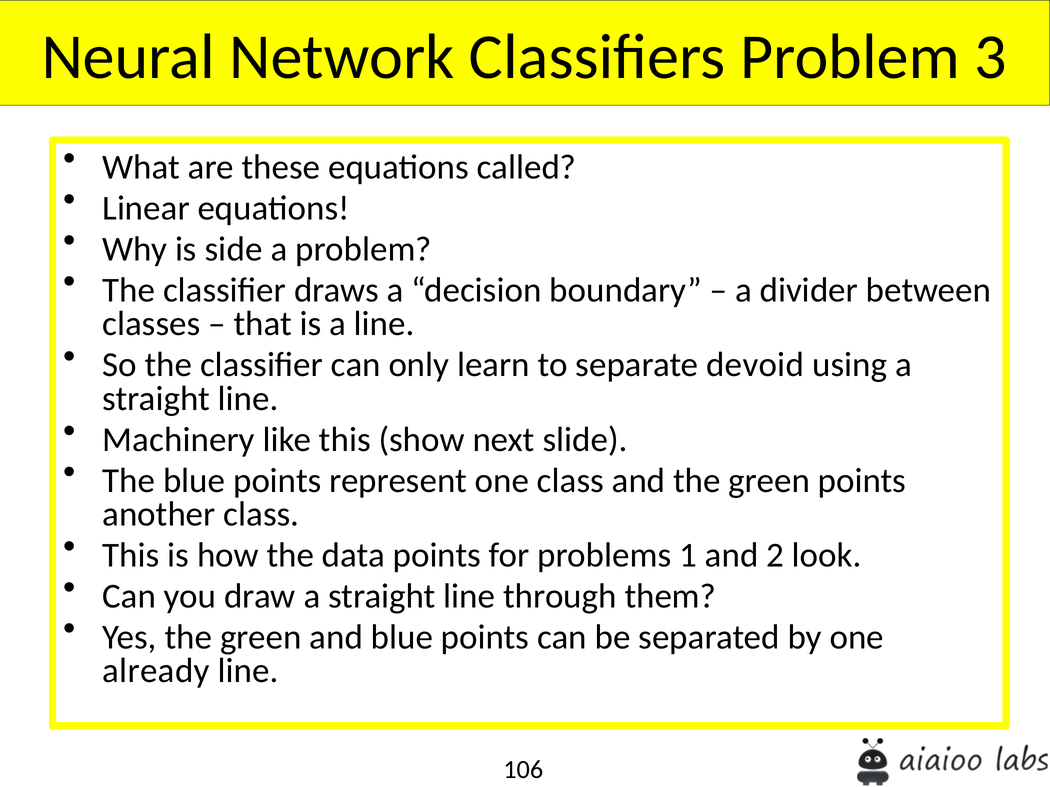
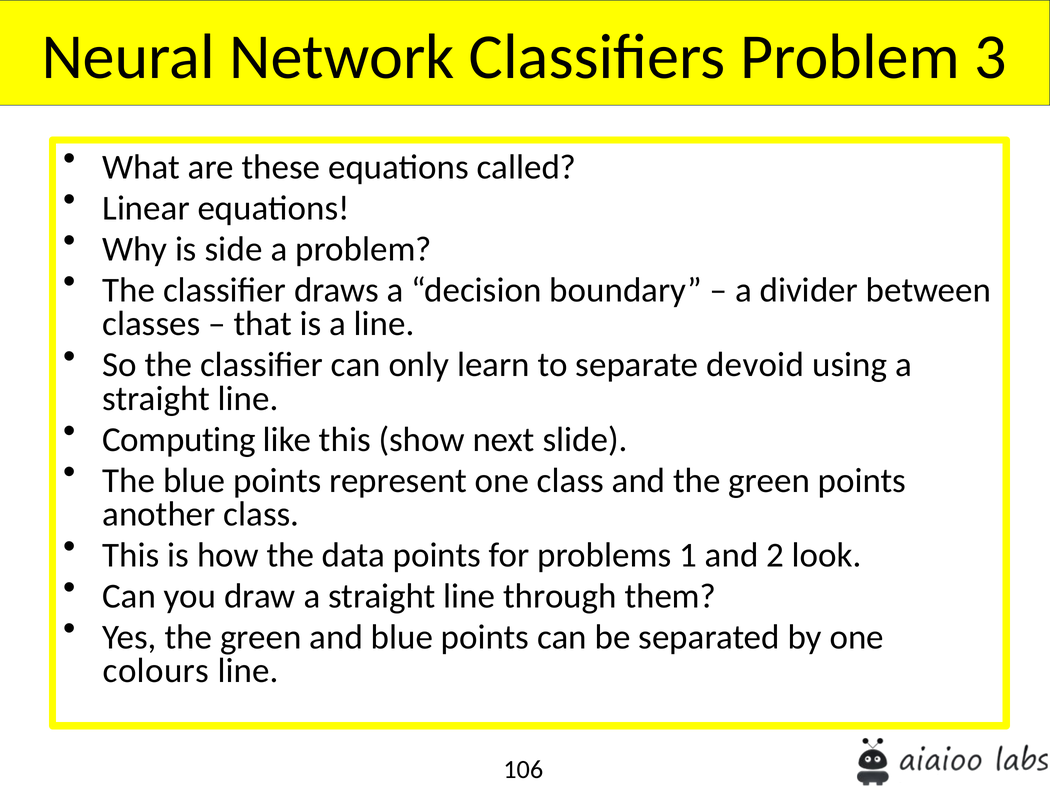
Machinery: Machinery -> Computing
already: already -> colours
